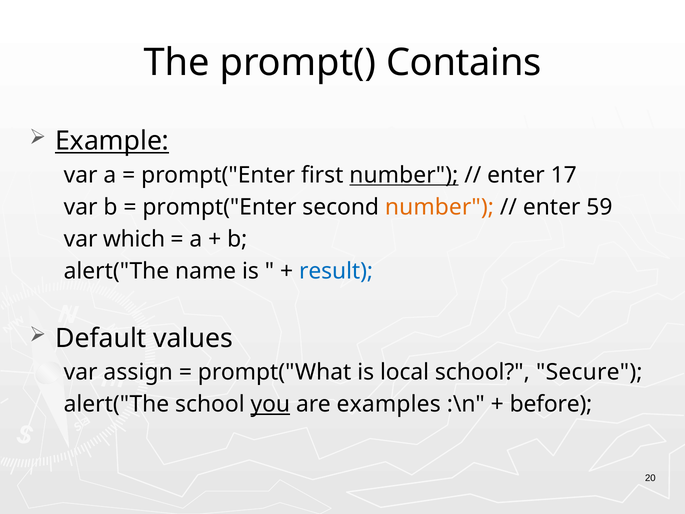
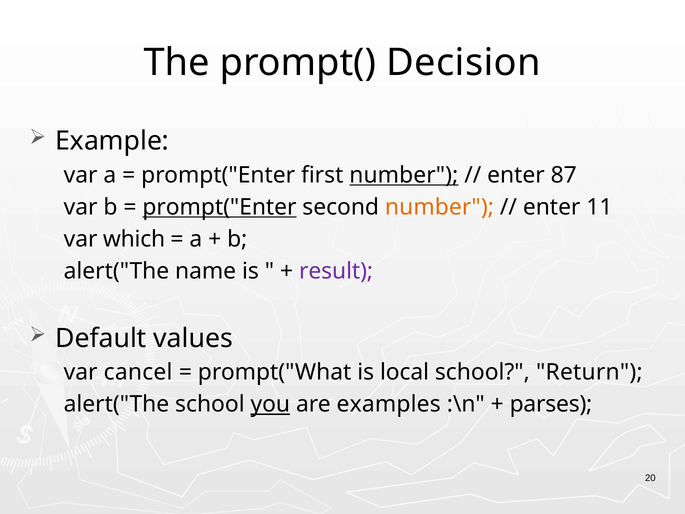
Contains: Contains -> Decision
Example underline: present -> none
17: 17 -> 87
prompt("Enter at (219, 207) underline: none -> present
59: 59 -> 11
result colour: blue -> purple
assign: assign -> cancel
Secure: Secure -> Return
before: before -> parses
